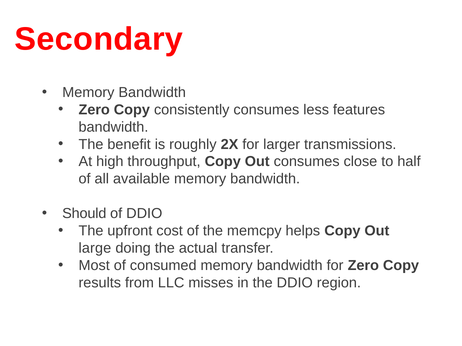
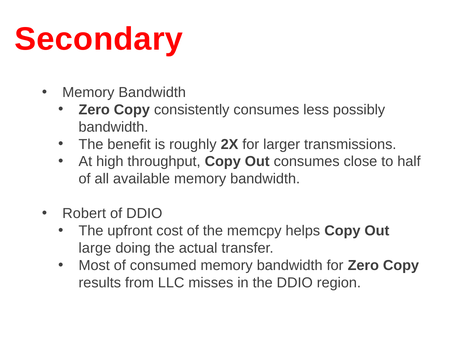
features: features -> possibly
Should: Should -> Robert
